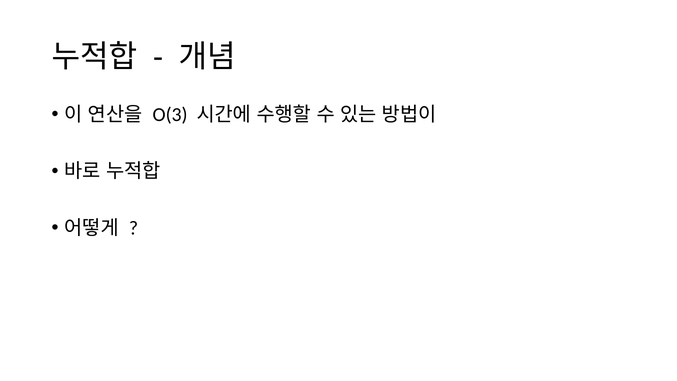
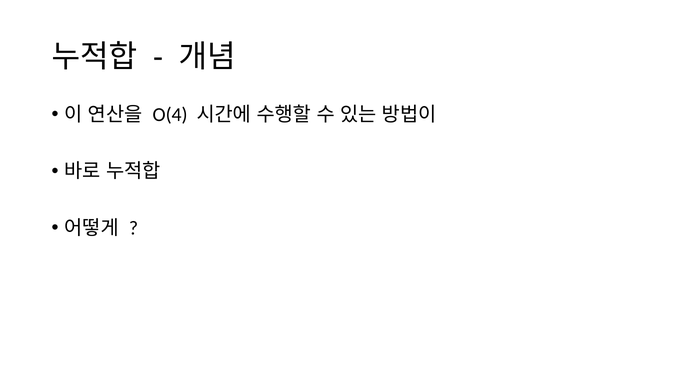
O(3: O(3 -> O(4
